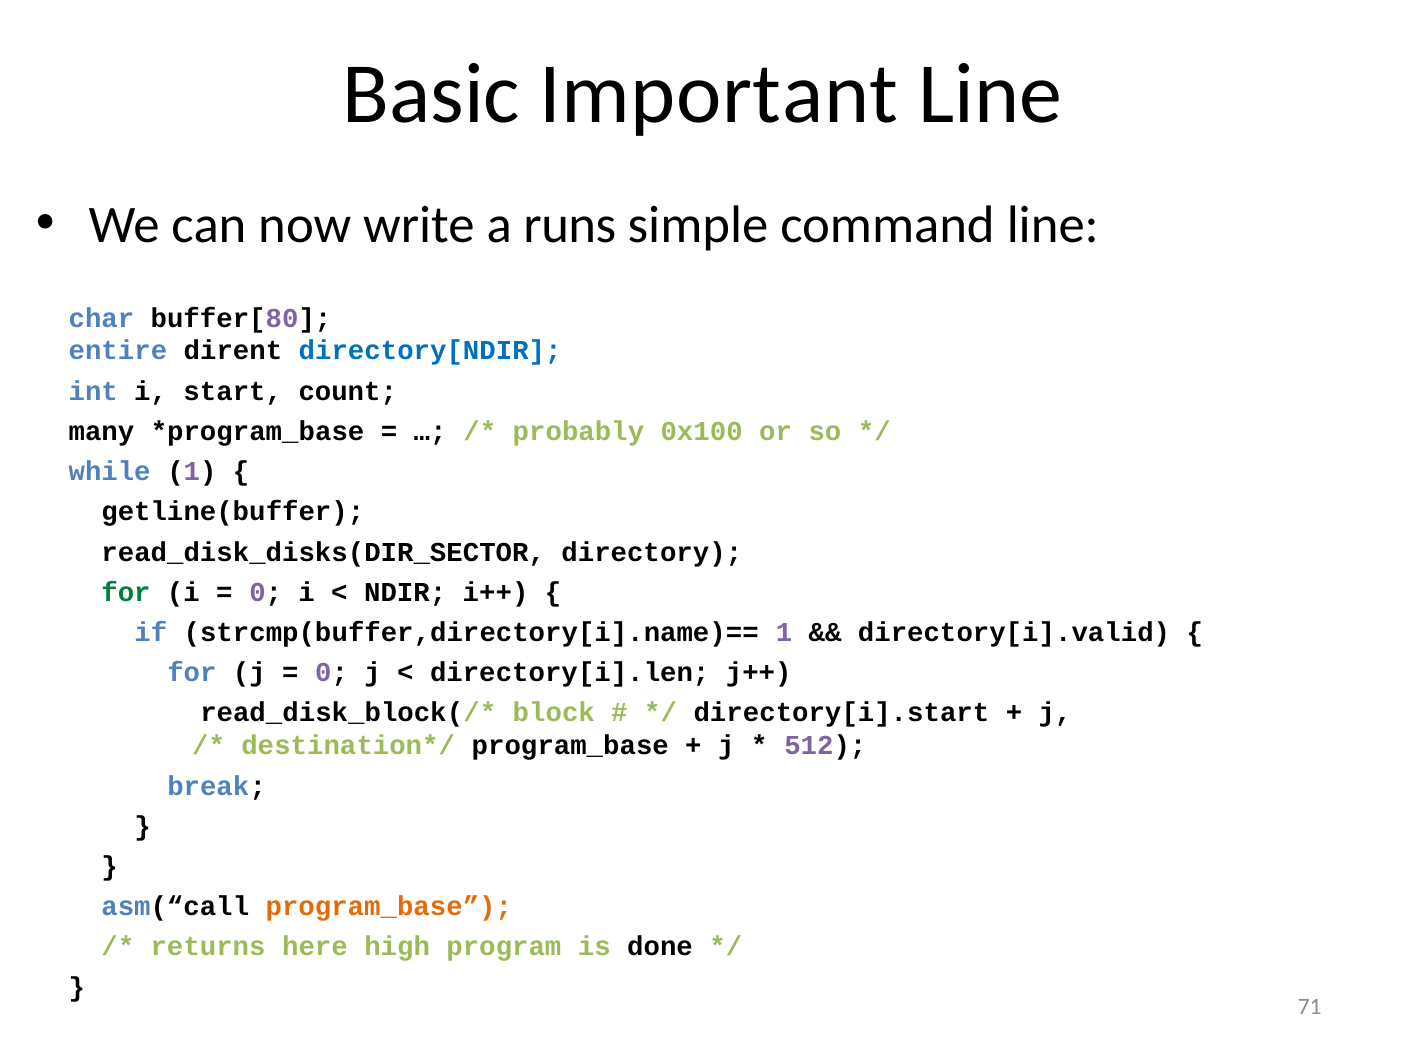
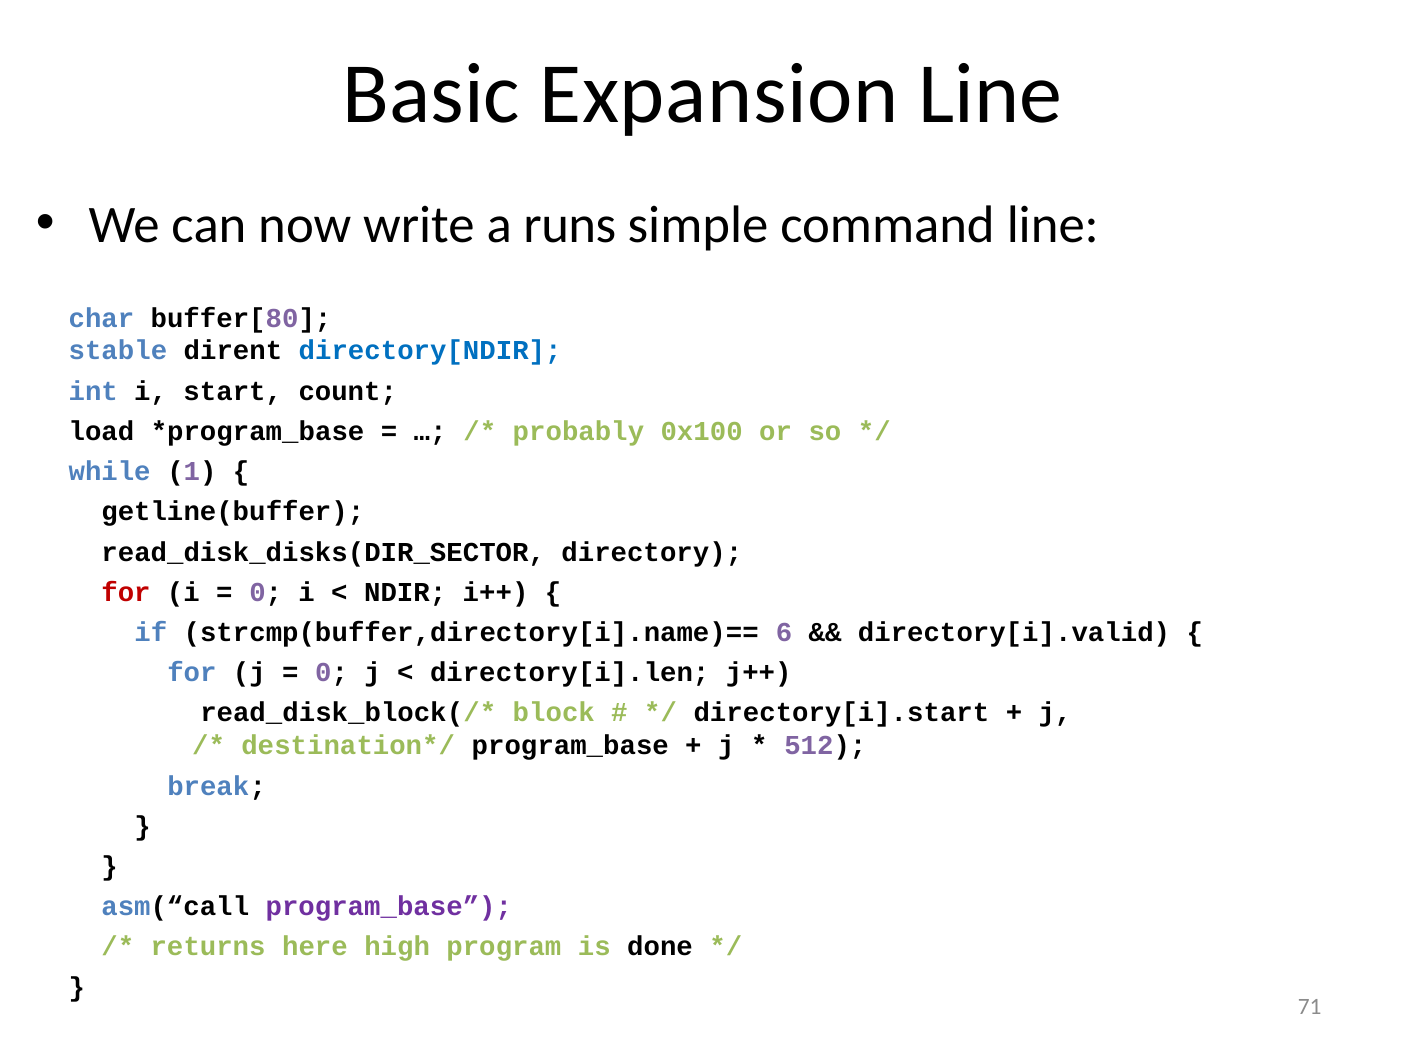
Important: Important -> Expansion
entire: entire -> stable
many: many -> load
for at (126, 593) colour: green -> red
strcmp(buffer,directory[i].name)== 1: 1 -> 6
program_base at (389, 907) colour: orange -> purple
